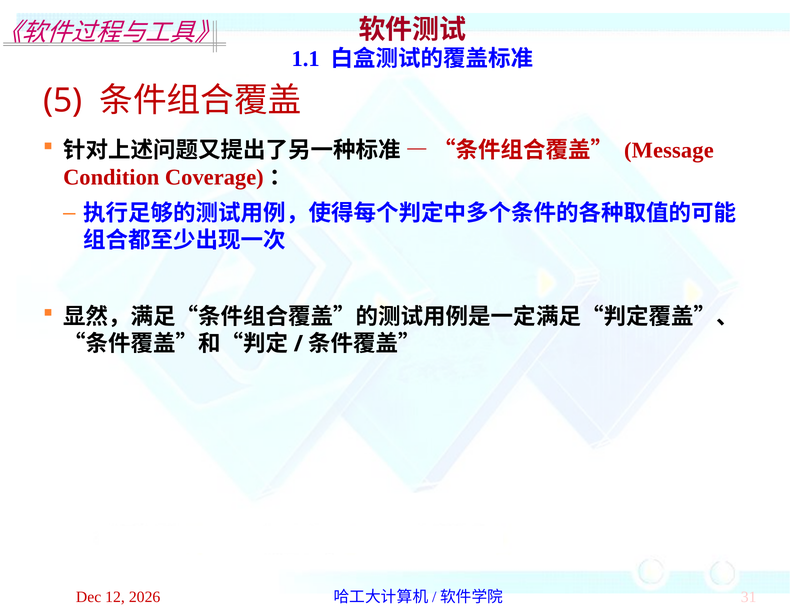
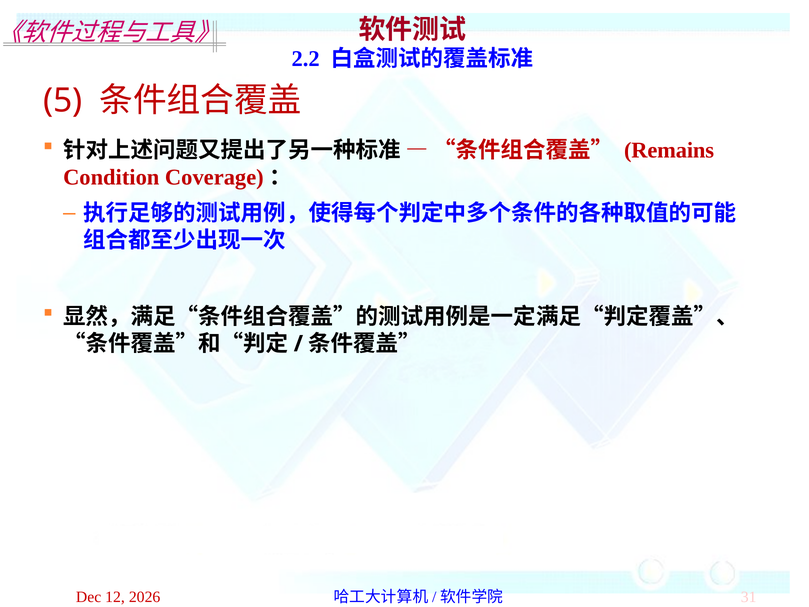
1.1: 1.1 -> 2.2
Message: Message -> Remains
